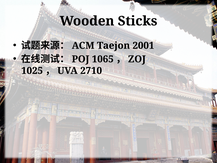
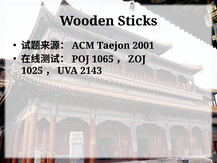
2710: 2710 -> 2143
